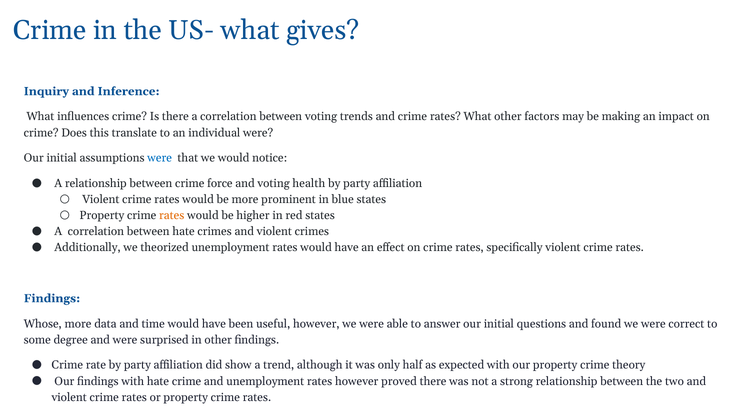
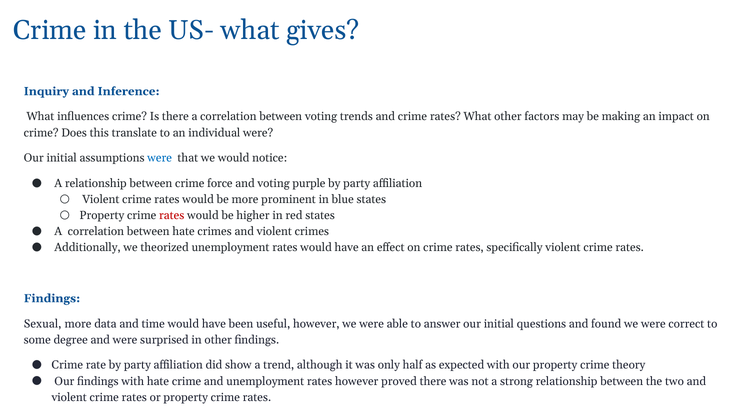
health: health -> purple
rates at (172, 215) colour: orange -> red
Whose: Whose -> Sexual
